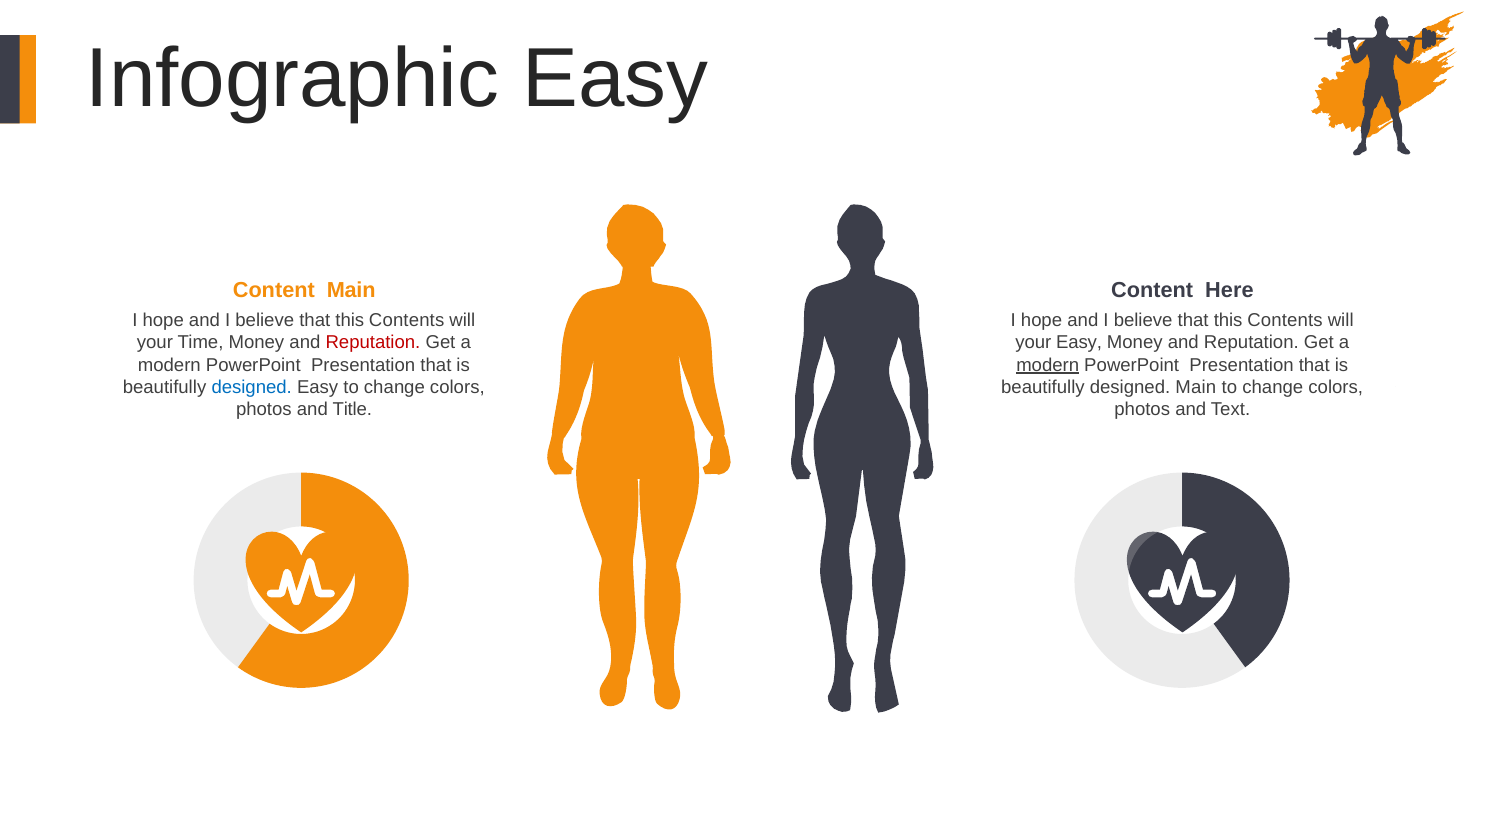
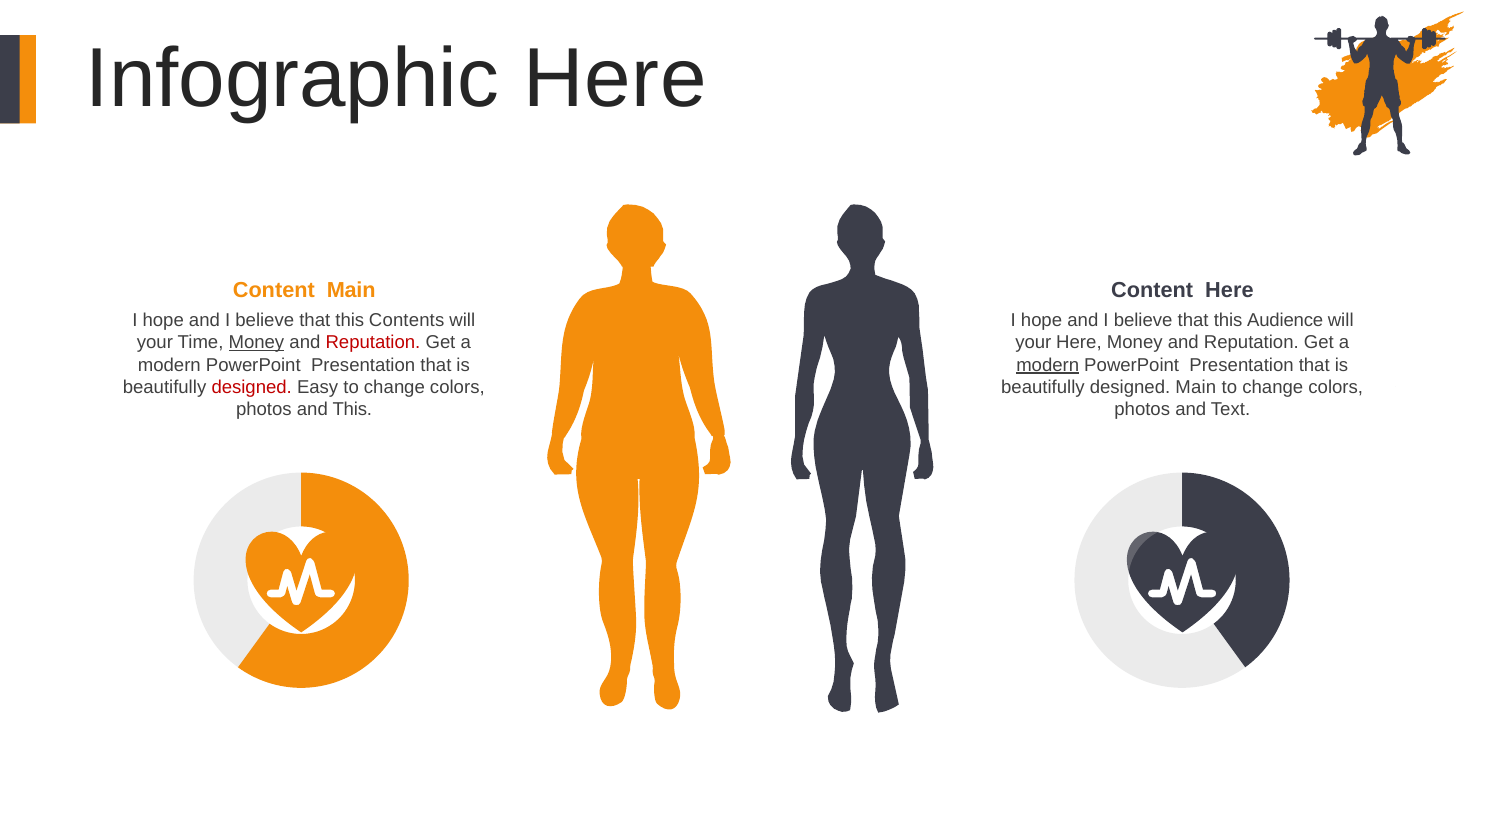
Infographic Easy: Easy -> Here
Contents at (1285, 320): Contents -> Audience
Money at (256, 342) underline: none -> present
your Easy: Easy -> Here
designed at (252, 387) colour: blue -> red
and Title: Title -> This
